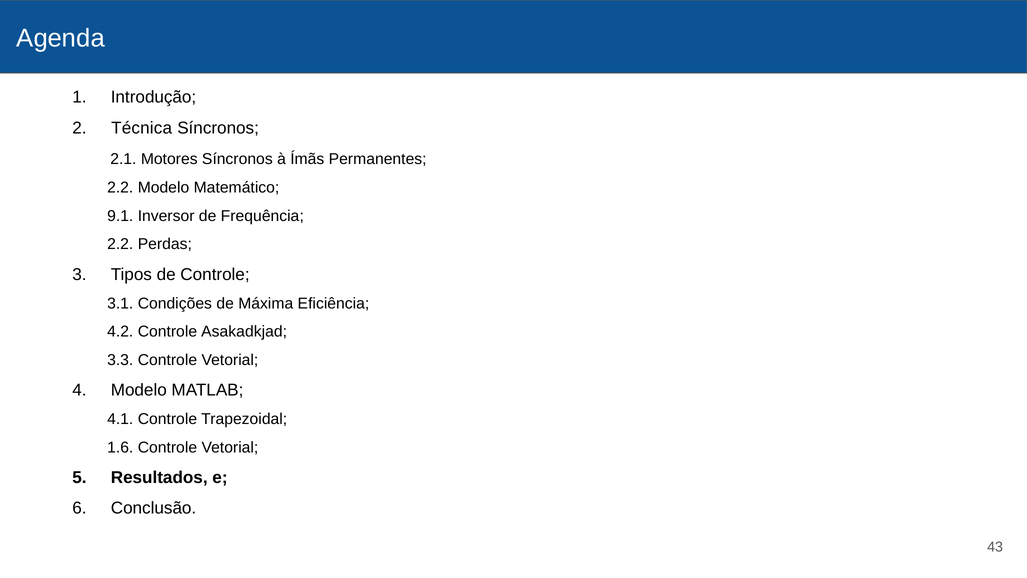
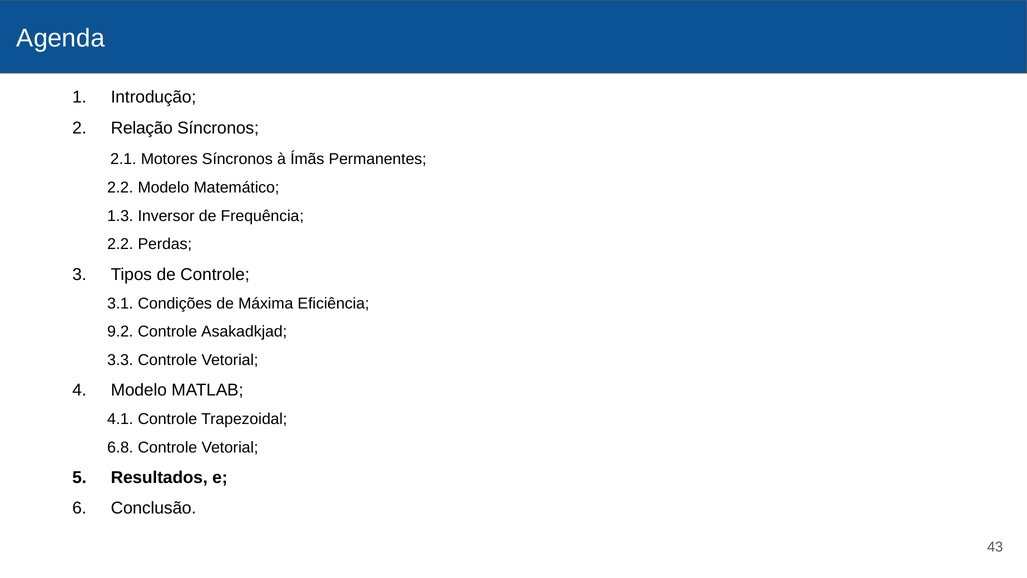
Técnica: Técnica -> Relação
9.1: 9.1 -> 1.3
4.2: 4.2 -> 9.2
1.6: 1.6 -> 6.8
